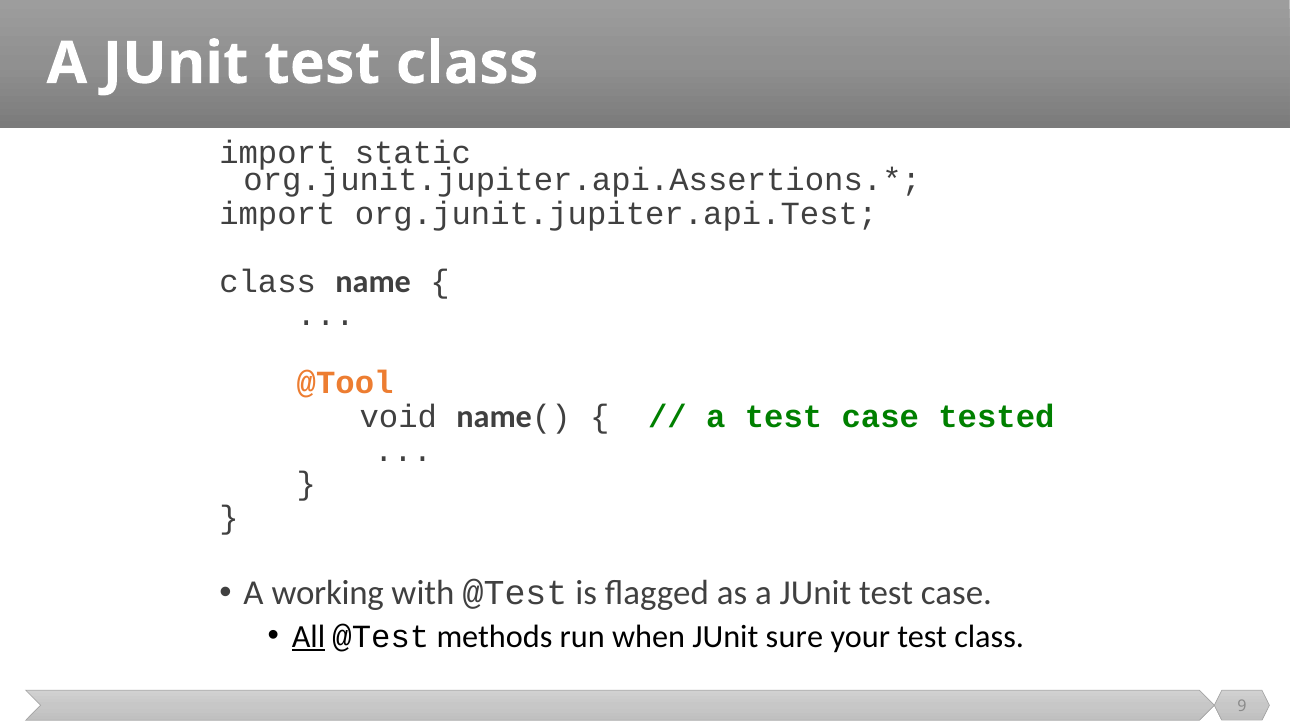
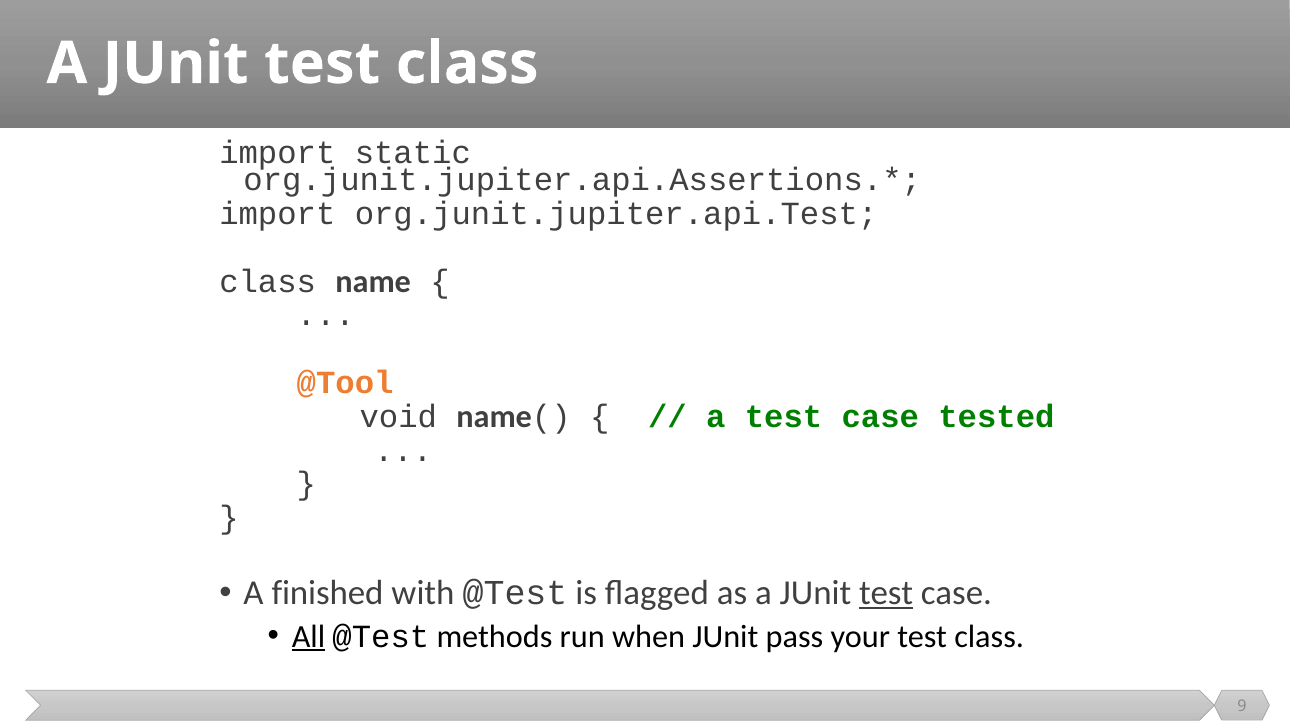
working: working -> finished
test at (886, 593) underline: none -> present
sure: sure -> pass
